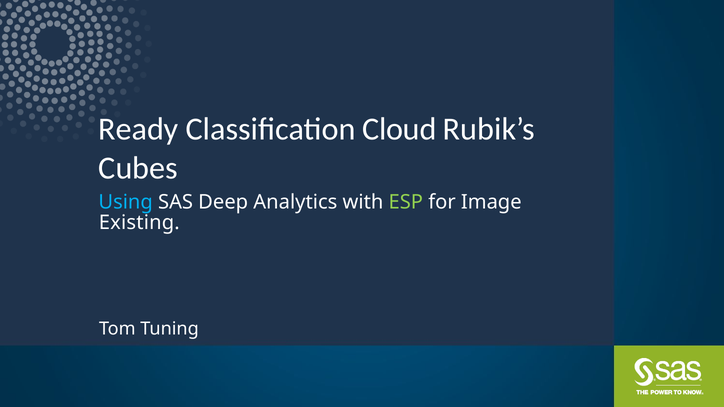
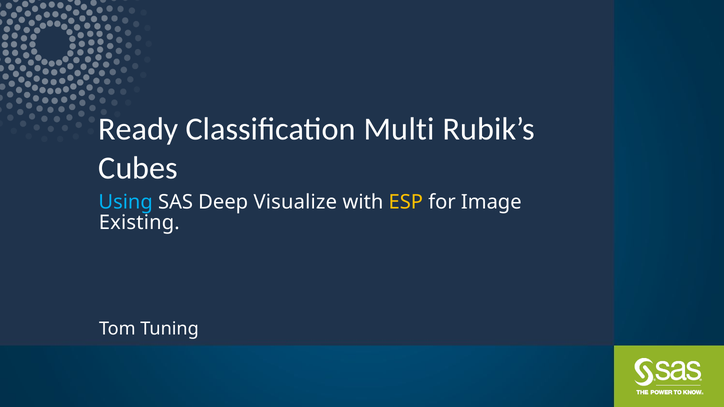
Cloud: Cloud -> Multi
Analytics: Analytics -> Visualize
ESP colour: light green -> yellow
